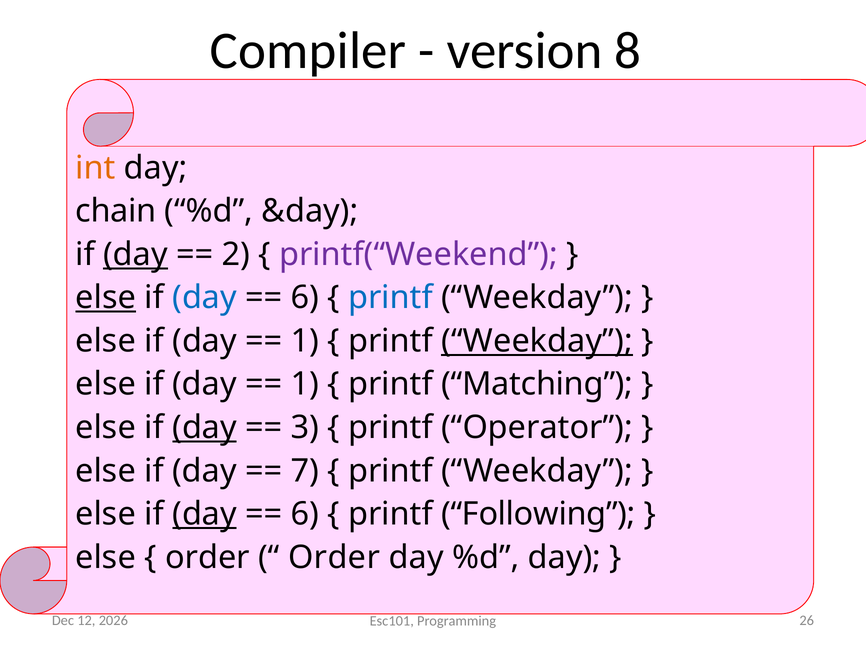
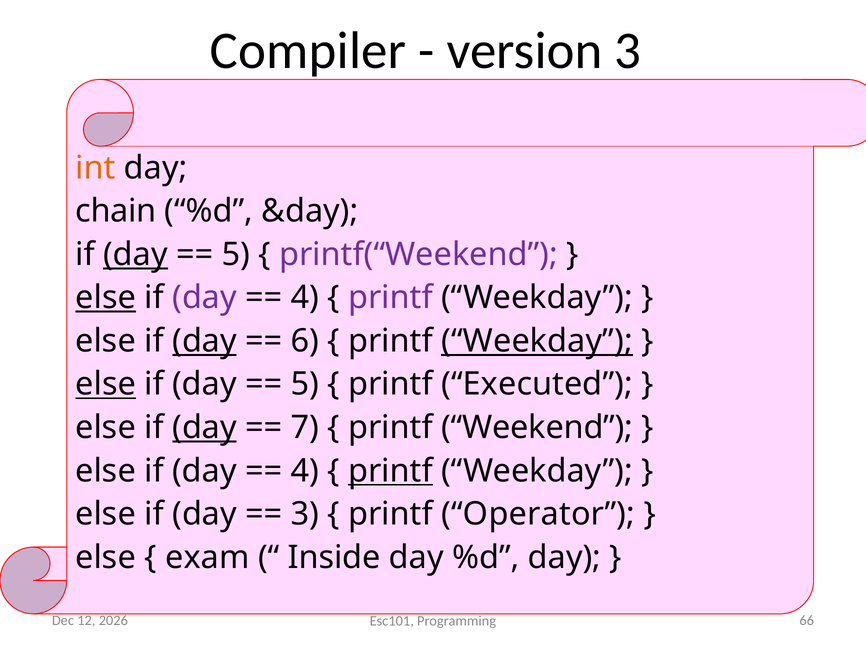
version 8: 8 -> 3
2 at (236, 254): 2 -> 5
day at (205, 297) colour: blue -> purple
6 at (305, 297): 6 -> 4
printf at (390, 297) colour: blue -> purple
day at (205, 341) underline: none -> present
1 at (305, 341): 1 -> 6
else at (106, 384) underline: none -> present
1 at (305, 384): 1 -> 5
Matching: Matching -> Executed
3: 3 -> 7
Operator: Operator -> Weekend
7 at (305, 470): 7 -> 4
printf at (390, 470) underline: none -> present
day at (205, 514) underline: present -> none
6 at (305, 514): 6 -> 3
Following: Following -> Operator
order at (207, 557): order -> exam
Order at (334, 557): Order -> Inside
26: 26 -> 66
